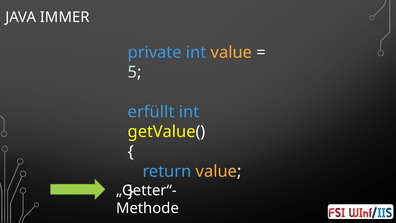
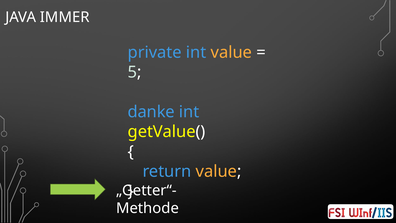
erfüllt: erfüllt -> danke
